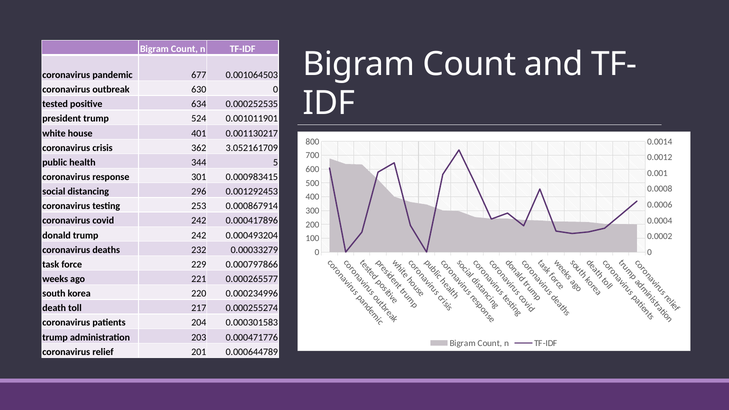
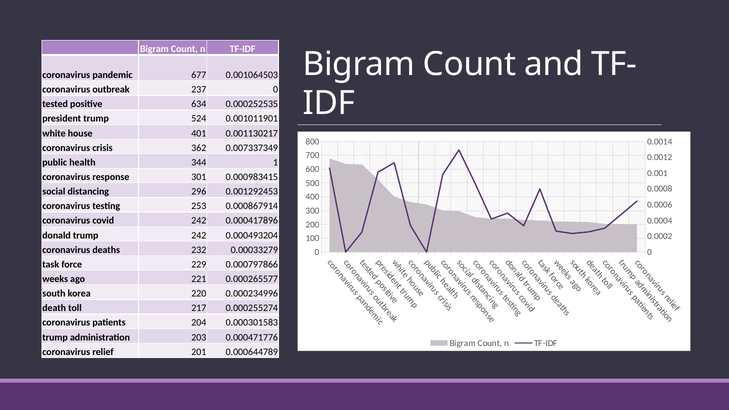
630: 630 -> 237
3.052161709: 3.052161709 -> 0.007337349
5: 5 -> 1
